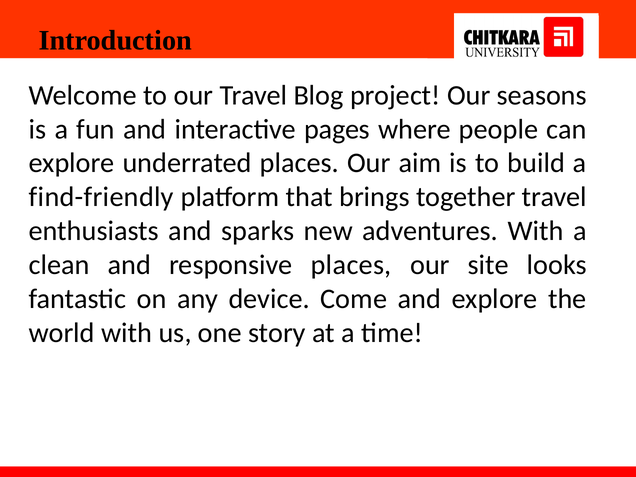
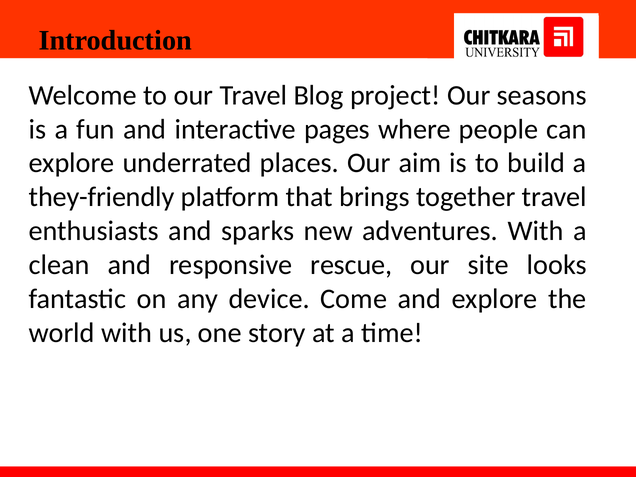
find-friendly: find-friendly -> they-friendly
responsive places: places -> rescue
